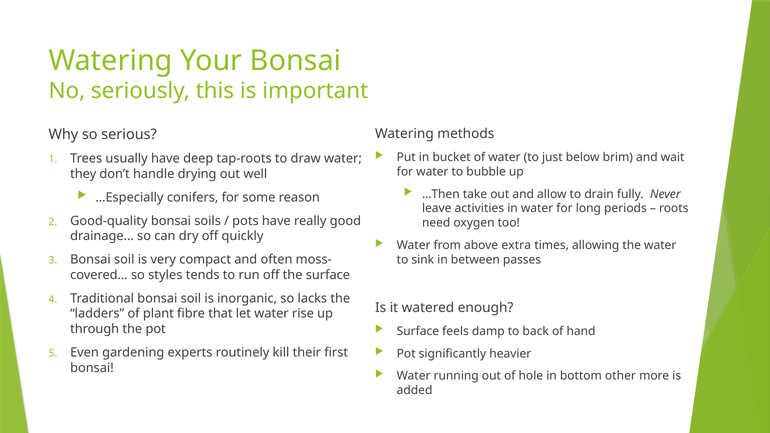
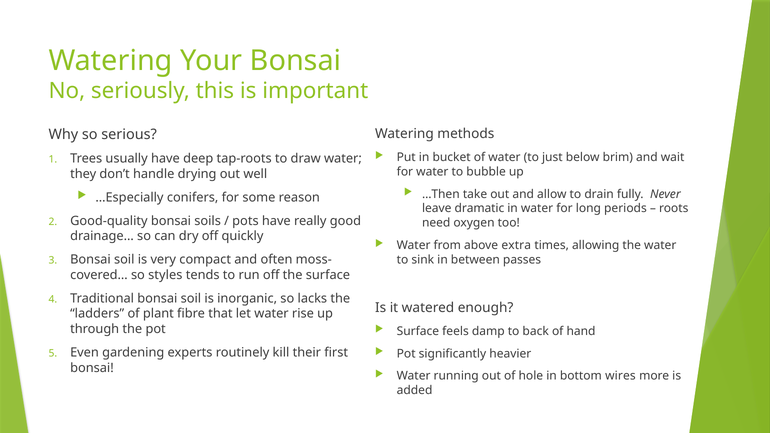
activities: activities -> dramatic
other: other -> wires
